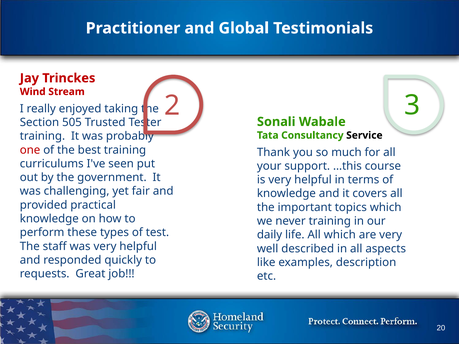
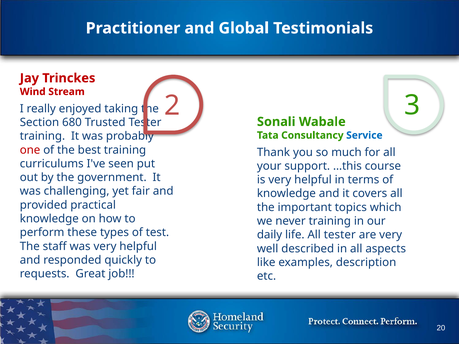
505: 505 -> 680
Service colour: black -> blue
All which: which -> tester
